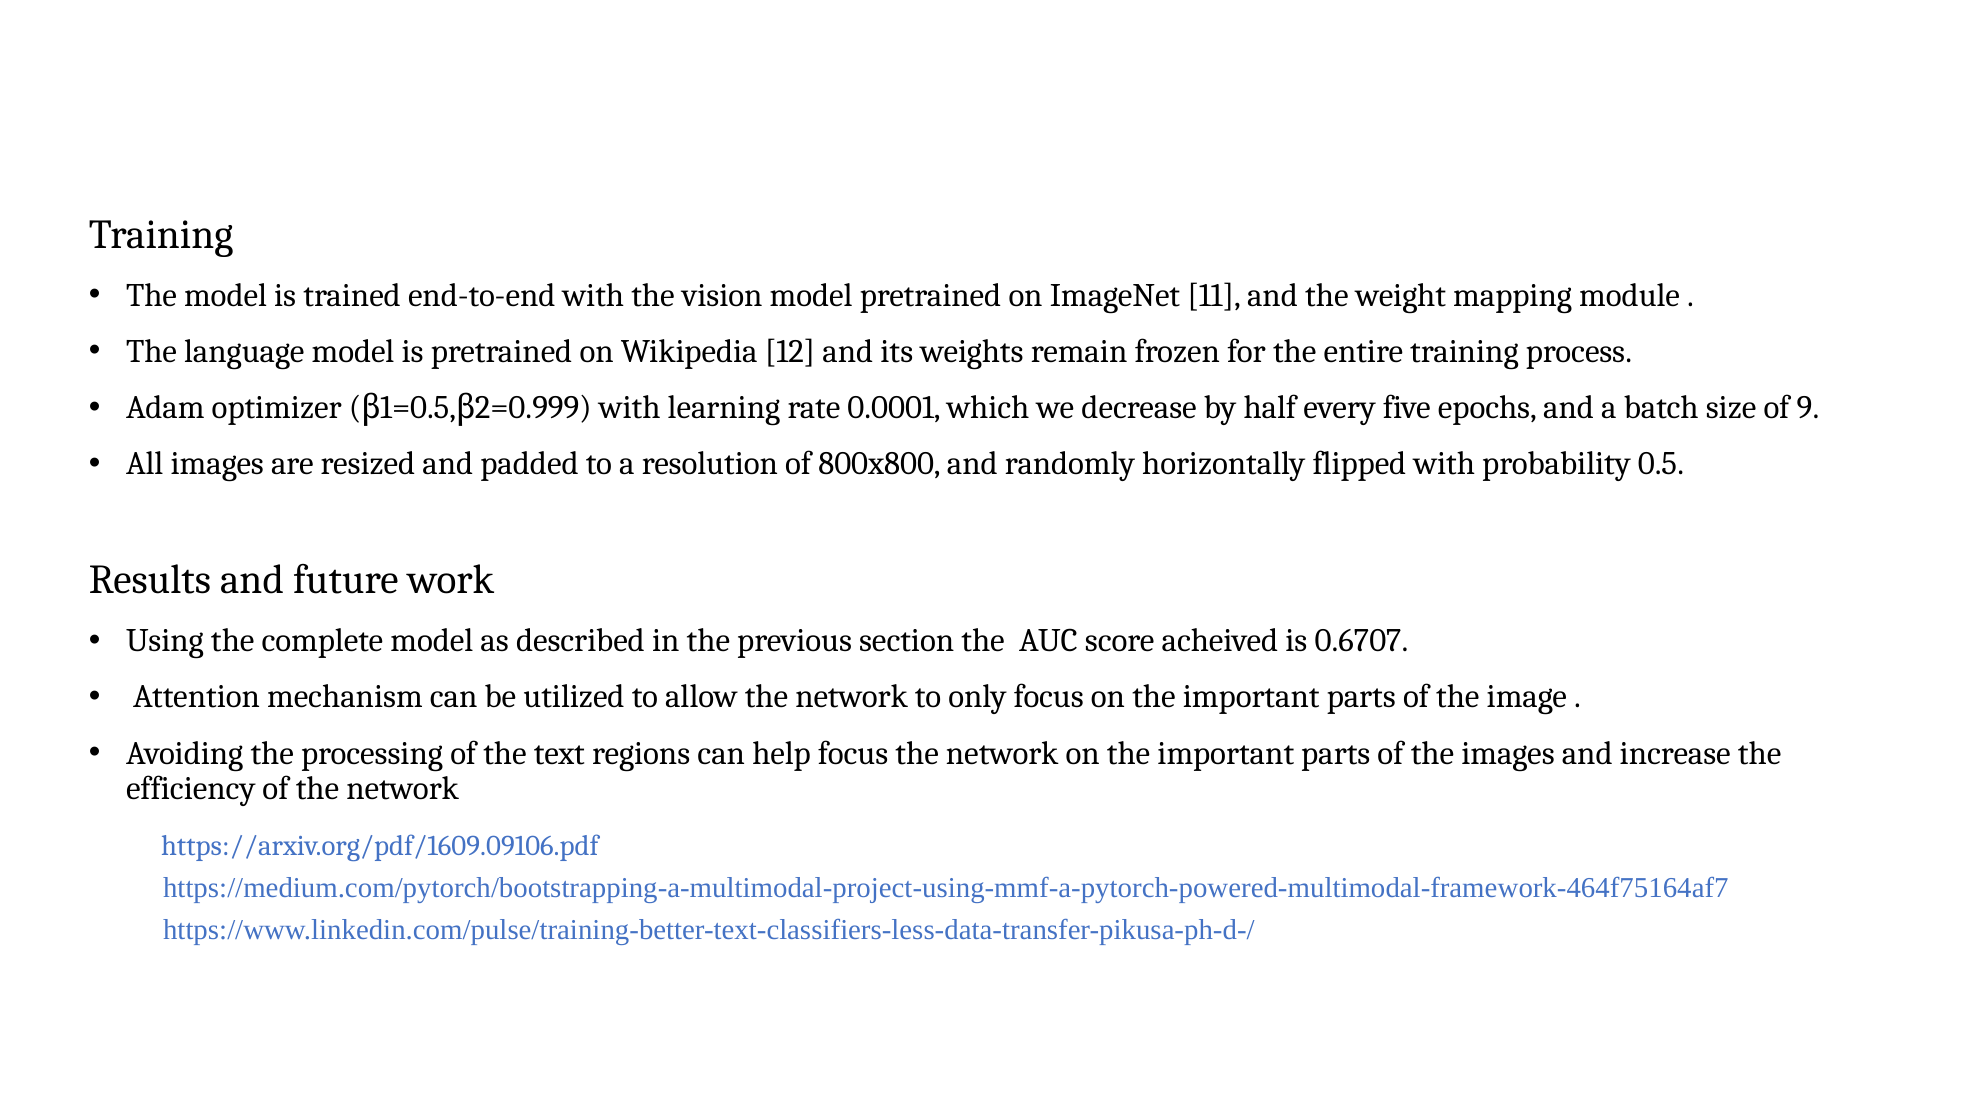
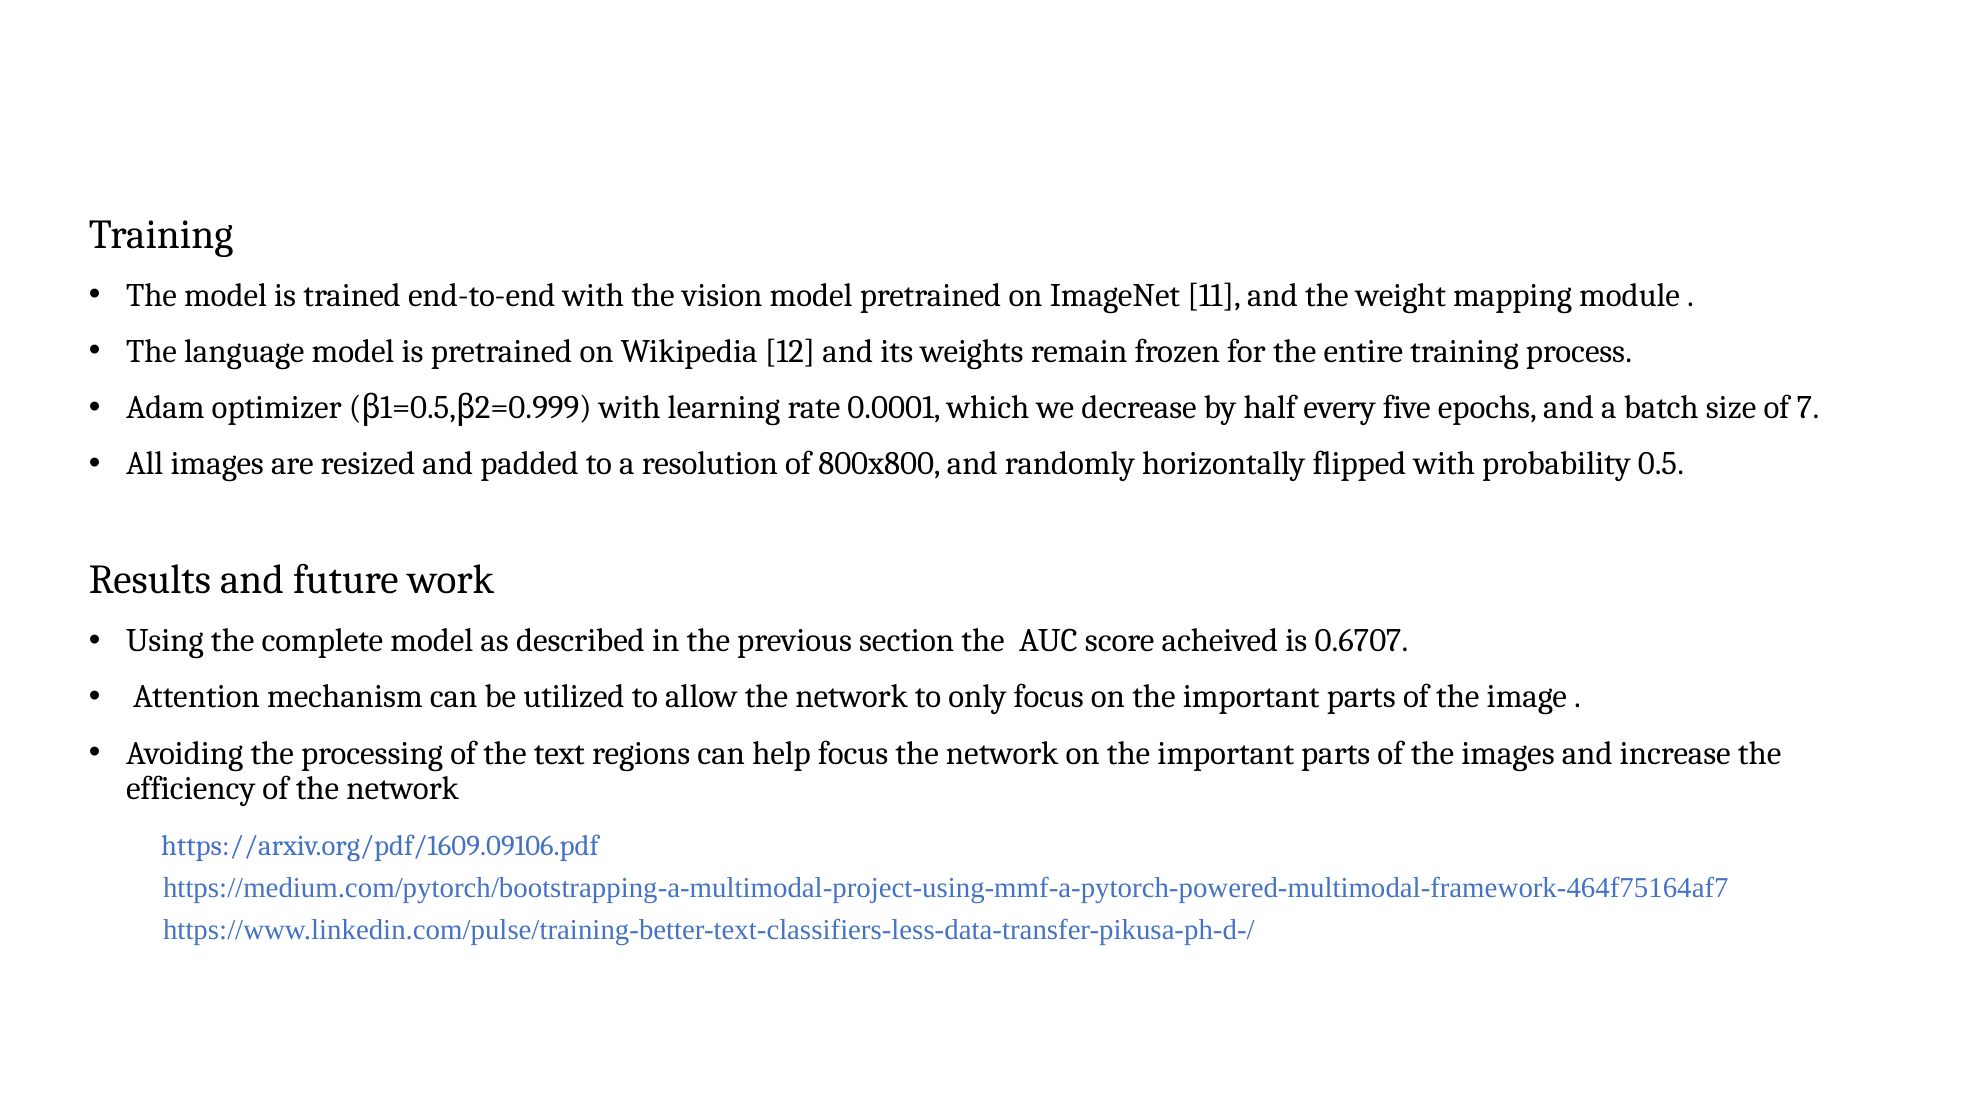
9: 9 -> 7
